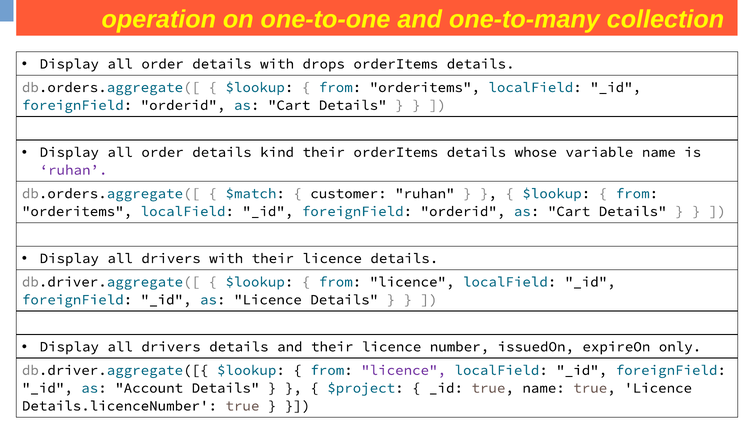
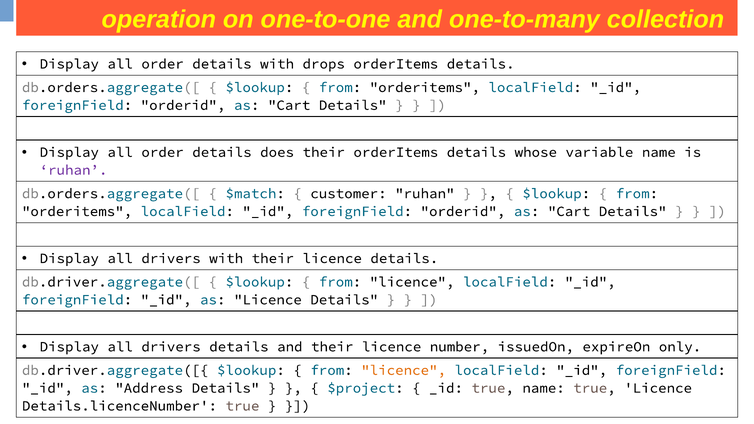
kind: kind -> does
licence at (404, 370) colour: purple -> orange
Account: Account -> Address
